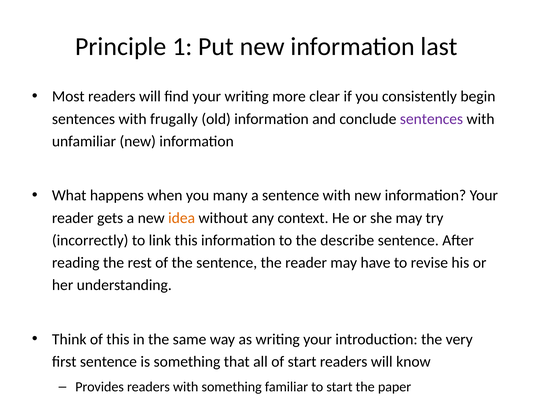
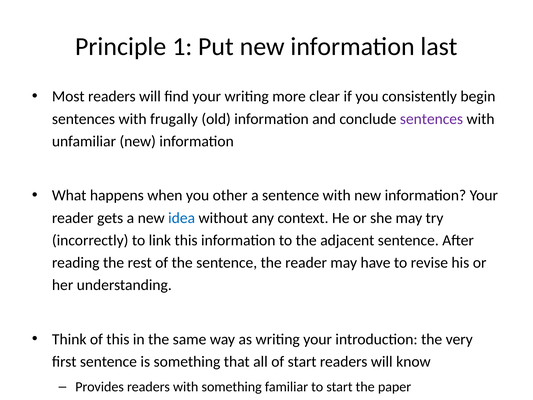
many: many -> other
idea colour: orange -> blue
describe: describe -> adjacent
